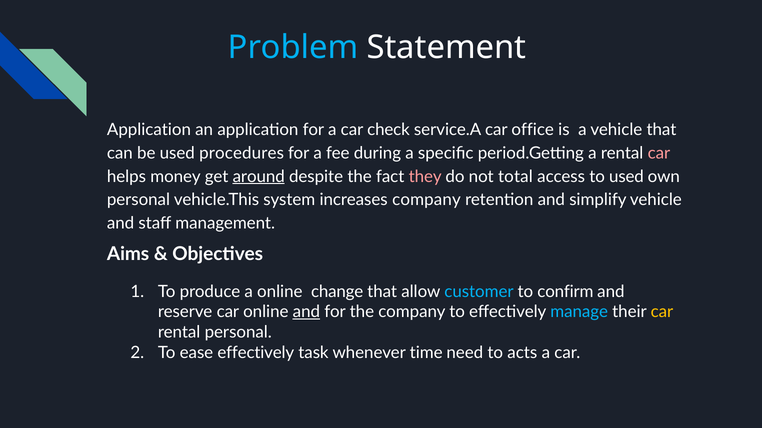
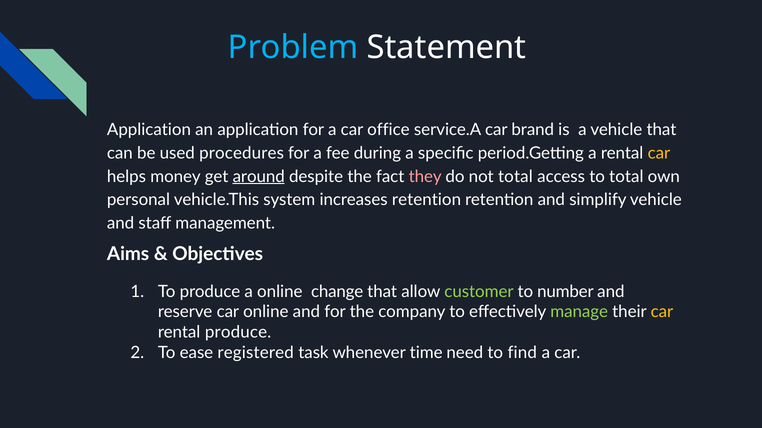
check: check -> office
office: office -> brand
car at (659, 153) colour: pink -> yellow
to used: used -> total
increases company: company -> retention
customer colour: light blue -> light green
confirm: confirm -> number
and at (306, 312) underline: present -> none
manage colour: light blue -> light green
rental personal: personal -> produce
ease effectively: effectively -> registered
acts: acts -> find
